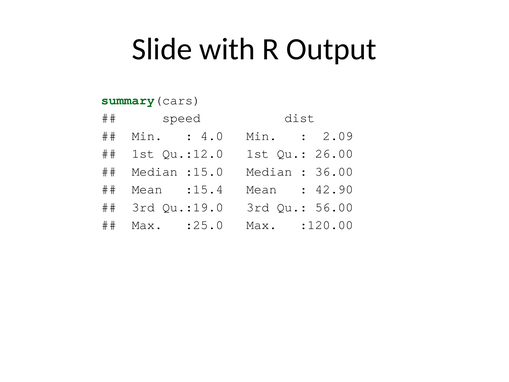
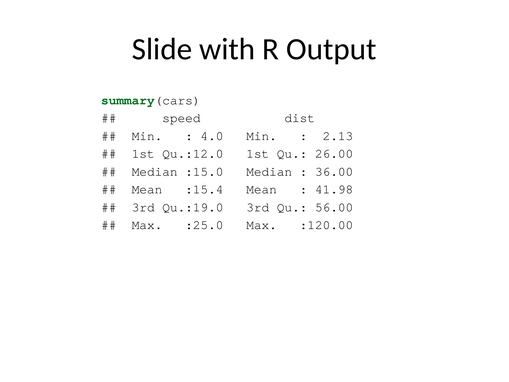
2.09: 2.09 -> 2.13
42.90: 42.90 -> 41.98
